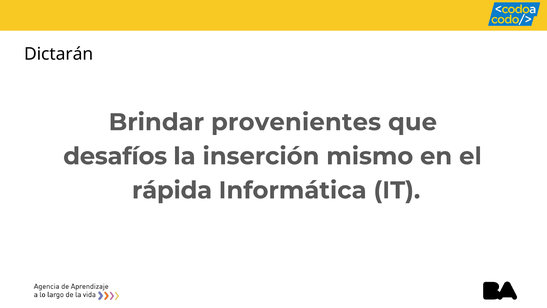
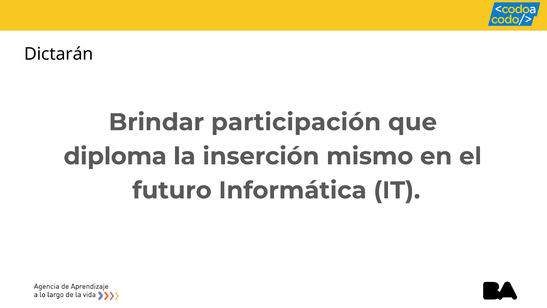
provenientes: provenientes -> participación
desafíos: desafíos -> diploma
rápida: rápida -> futuro
